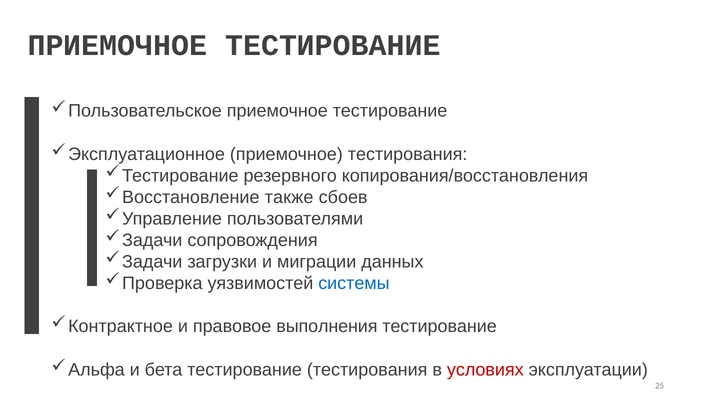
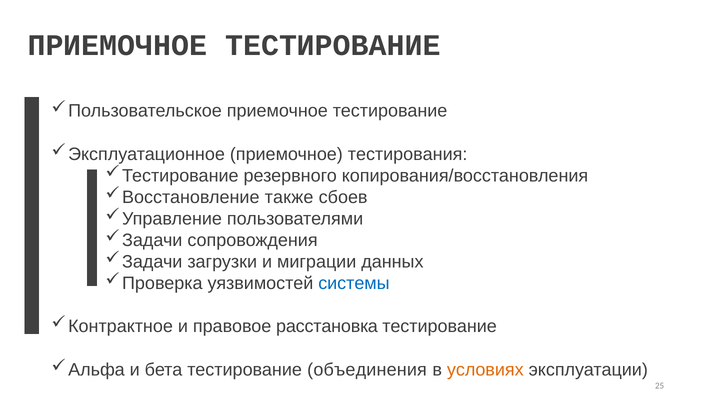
выполнения: выполнения -> расстановка
тестирование тестирования: тестирования -> объединения
условиях colour: red -> orange
